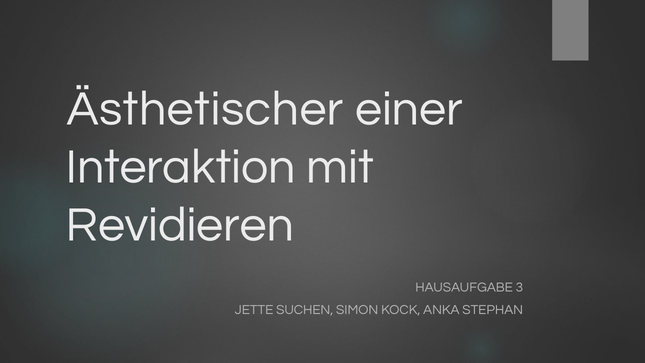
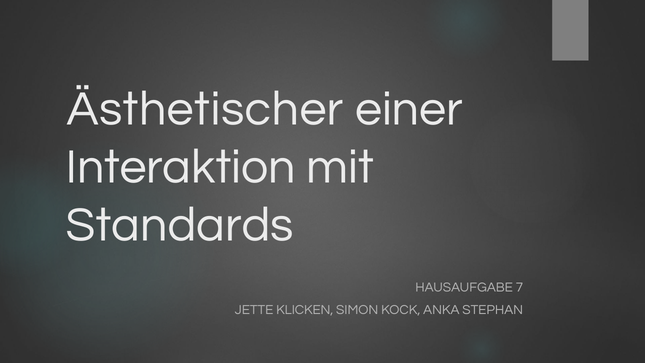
Revidieren: Revidieren -> Standards
3: 3 -> 7
SUCHEN: SUCHEN -> KLICKEN
